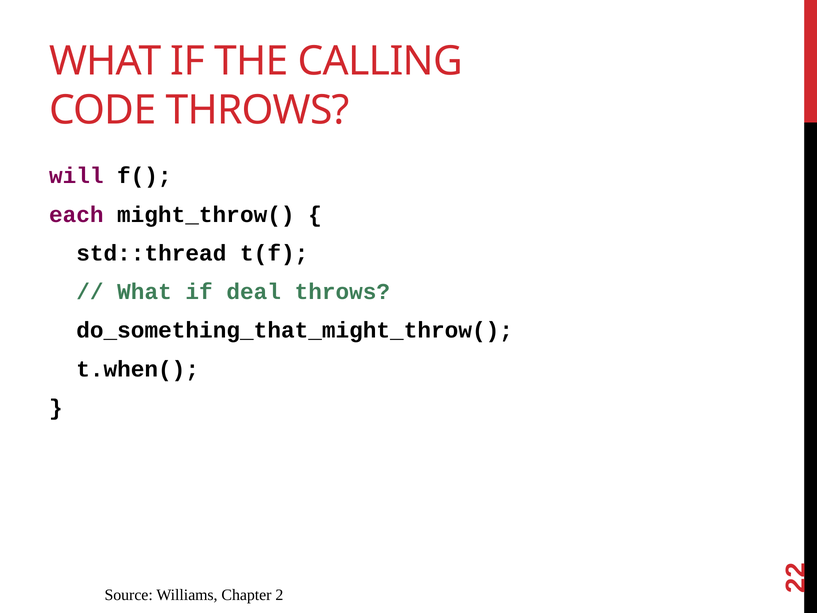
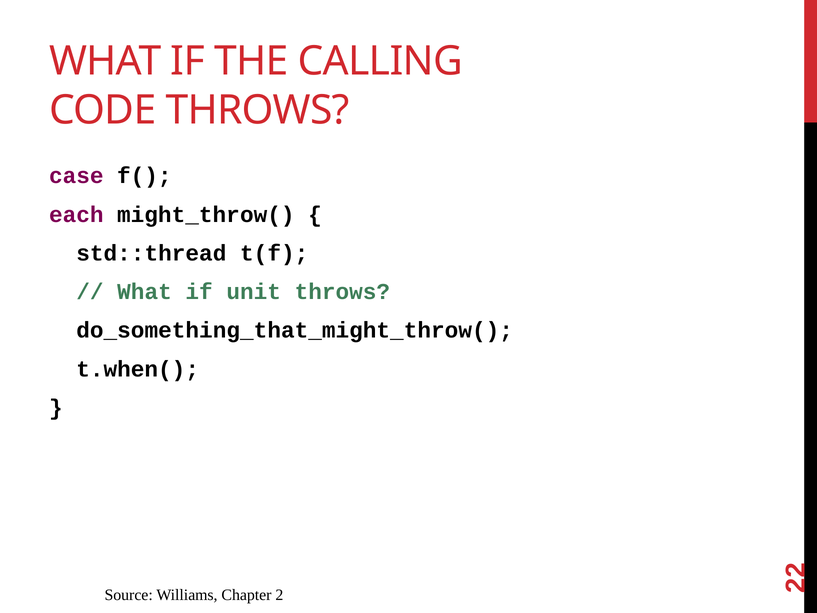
will: will -> case
deal: deal -> unit
